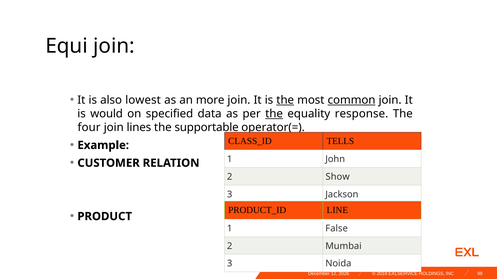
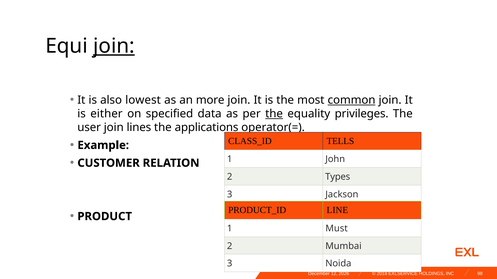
join at (114, 46) underline: none -> present
the at (285, 100) underline: present -> none
would: would -> either
response: response -> privileges
four: four -> user
supportable: supportable -> applications
Show: Show -> Types
False: False -> Must
